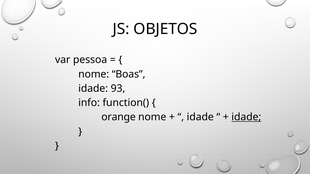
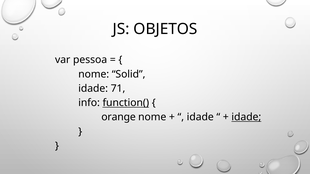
Boas: Boas -> Solid
93: 93 -> 71
function( underline: none -> present
